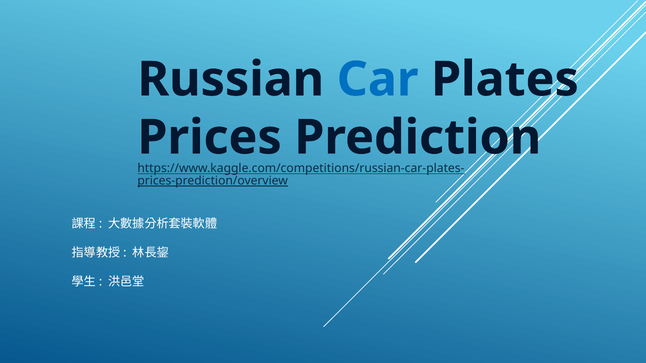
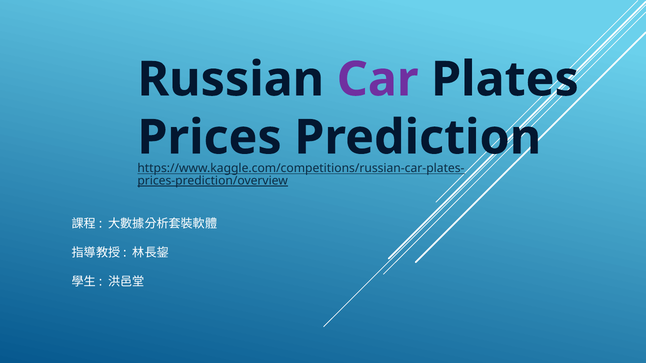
Car colour: blue -> purple
